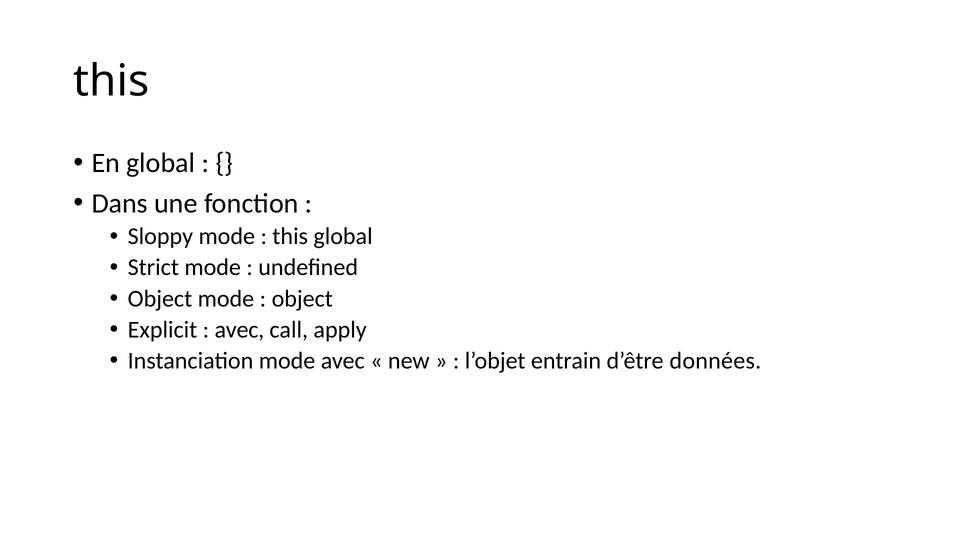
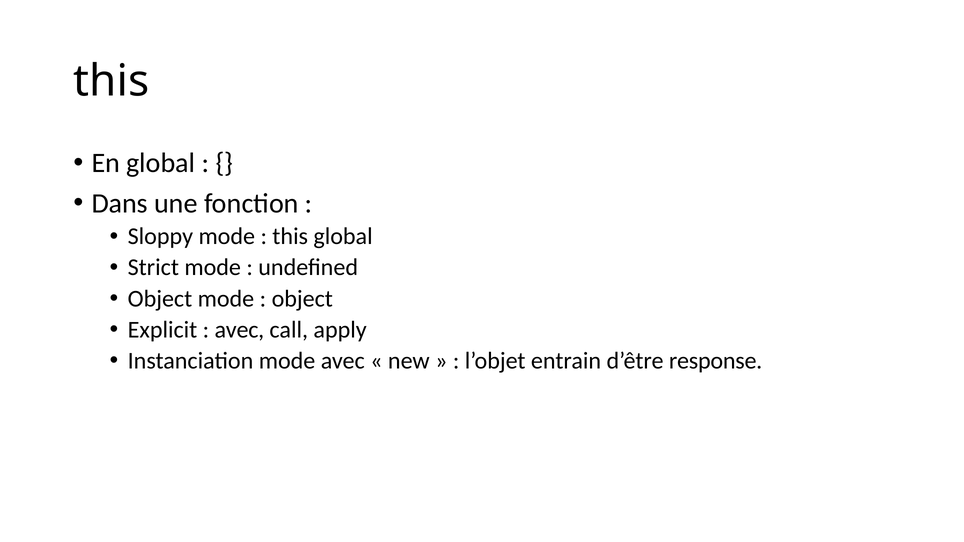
données: données -> response
